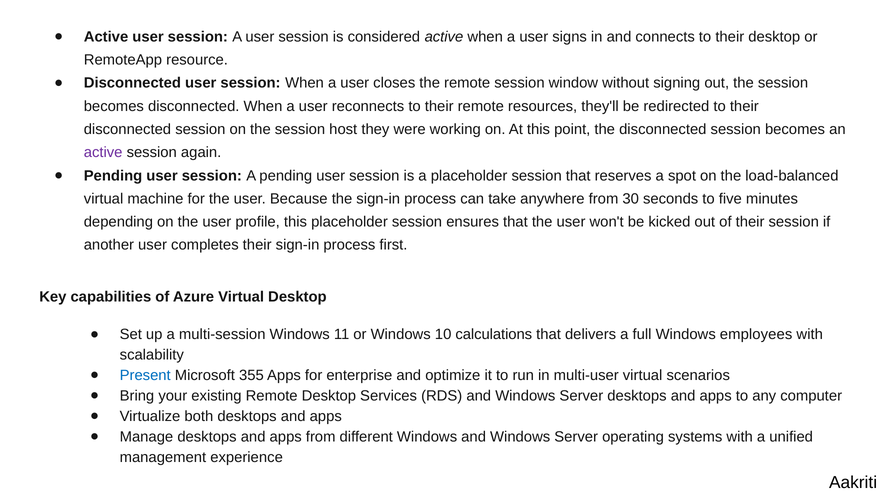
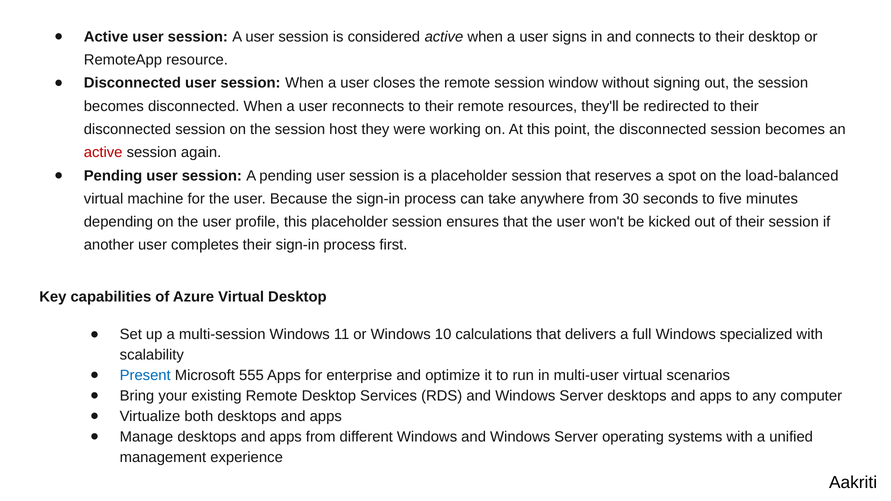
active at (103, 153) colour: purple -> red
employees: employees -> specialized
355: 355 -> 555
